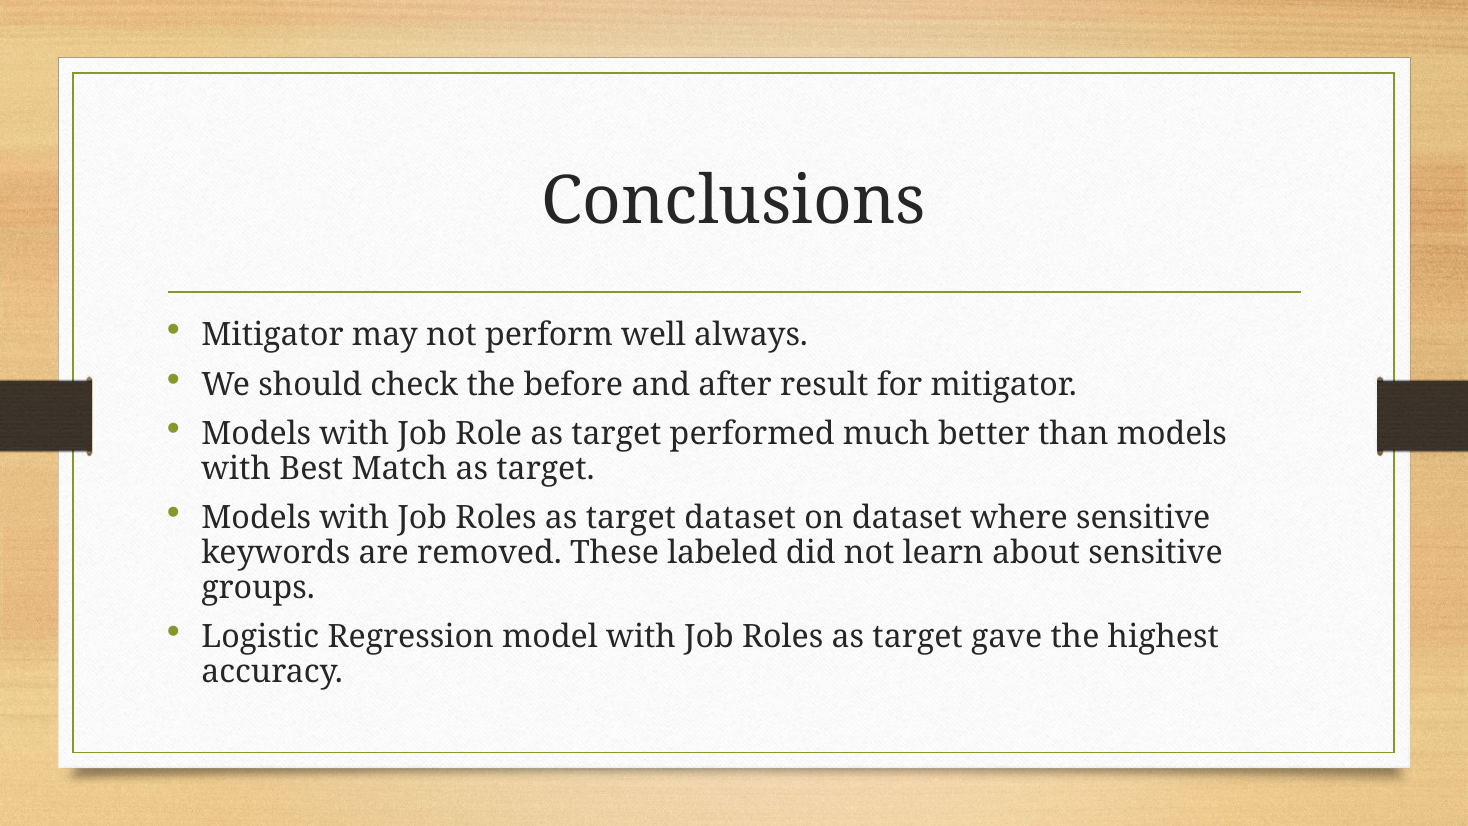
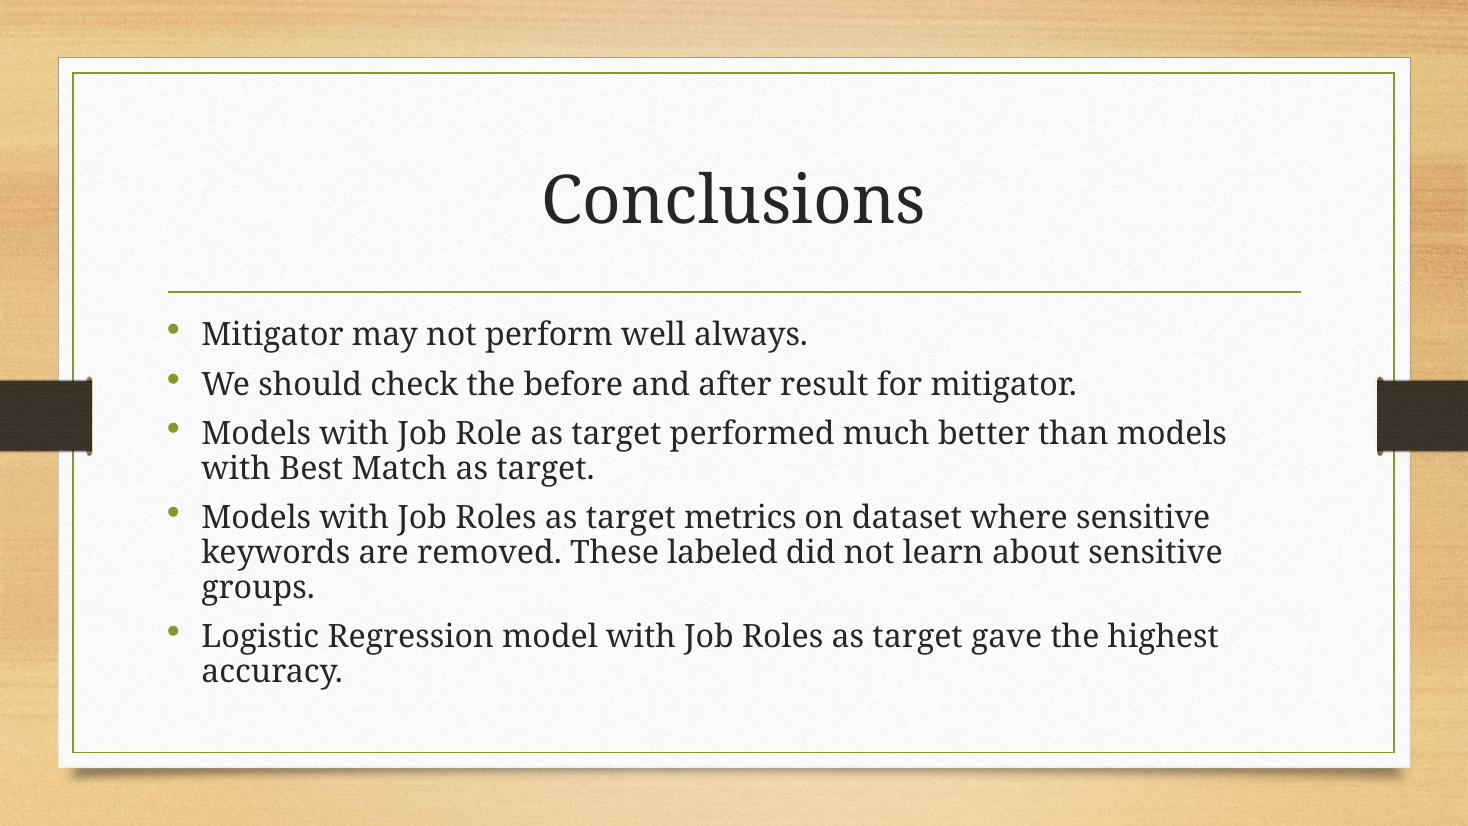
target dataset: dataset -> metrics
